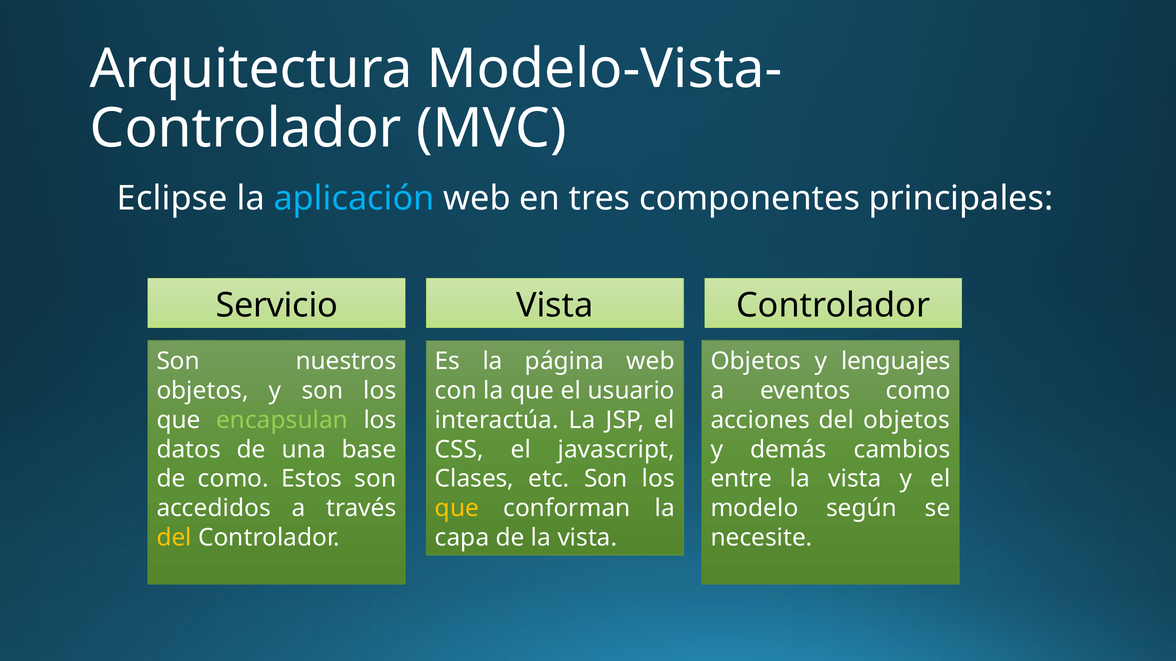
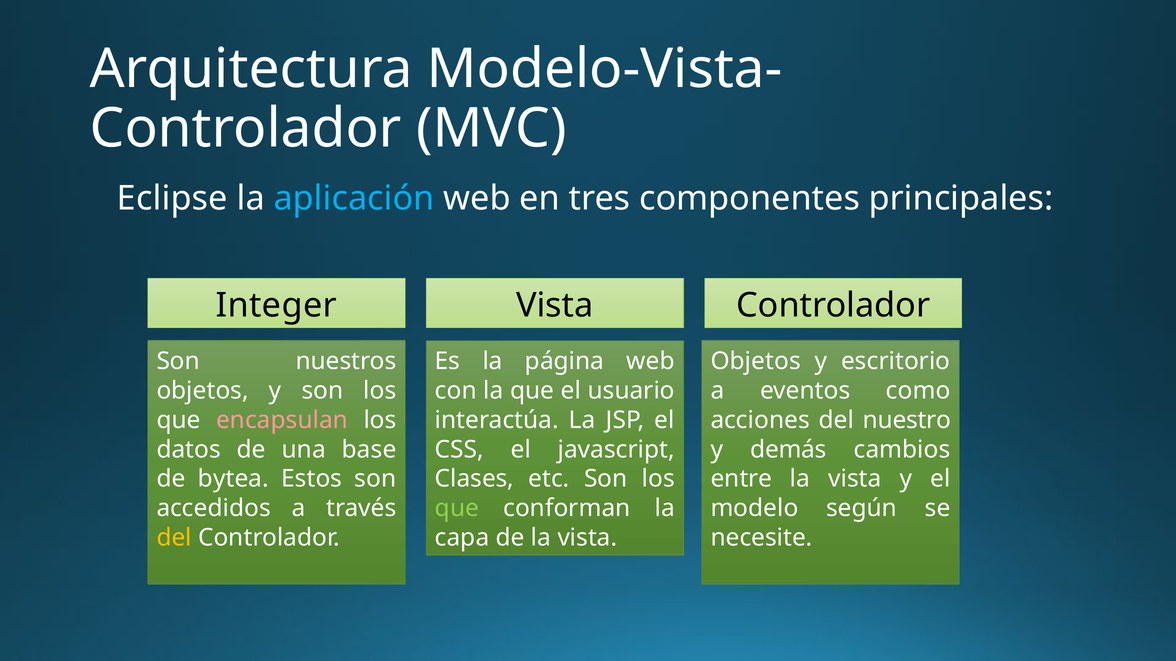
Servicio: Servicio -> Integer
lenguajes: lenguajes -> escritorio
encapsulan colour: light green -> pink
del objetos: objetos -> nuestro
de como: como -> bytea
que at (457, 509) colour: yellow -> light green
